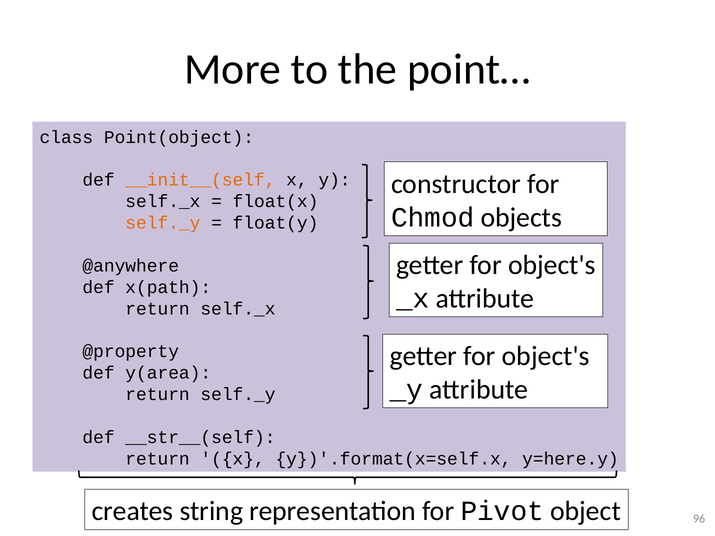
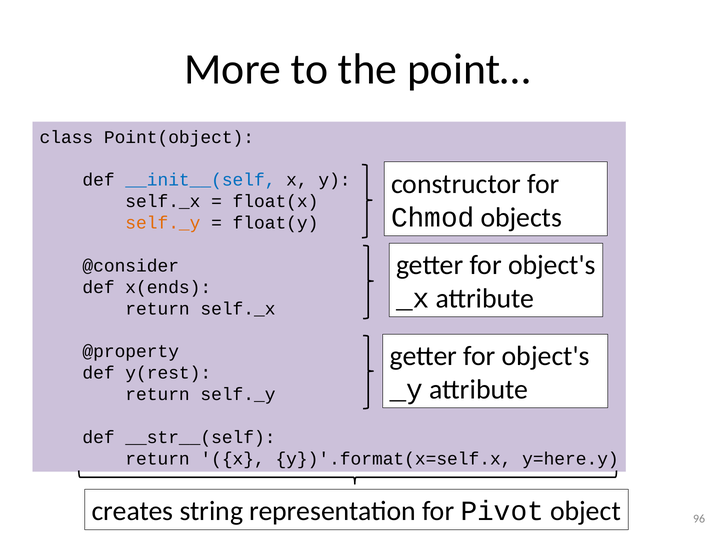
__init__(self colour: orange -> blue
@anywhere: @anywhere -> @consider
x(path: x(path -> x(ends
y(area: y(area -> y(rest
